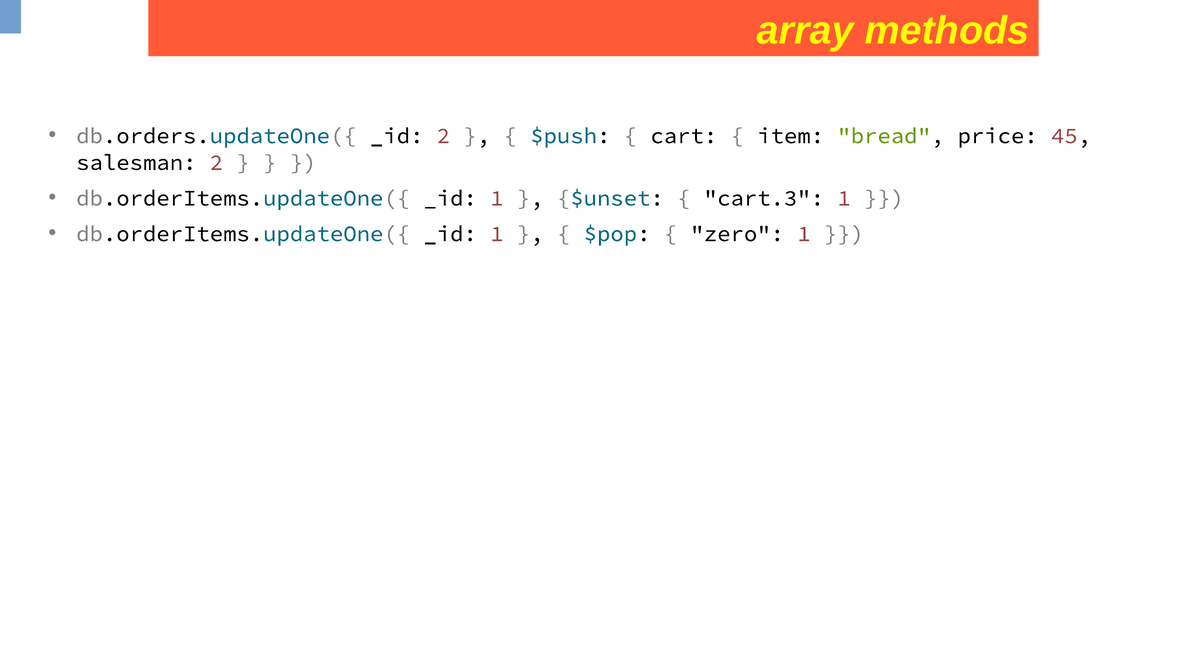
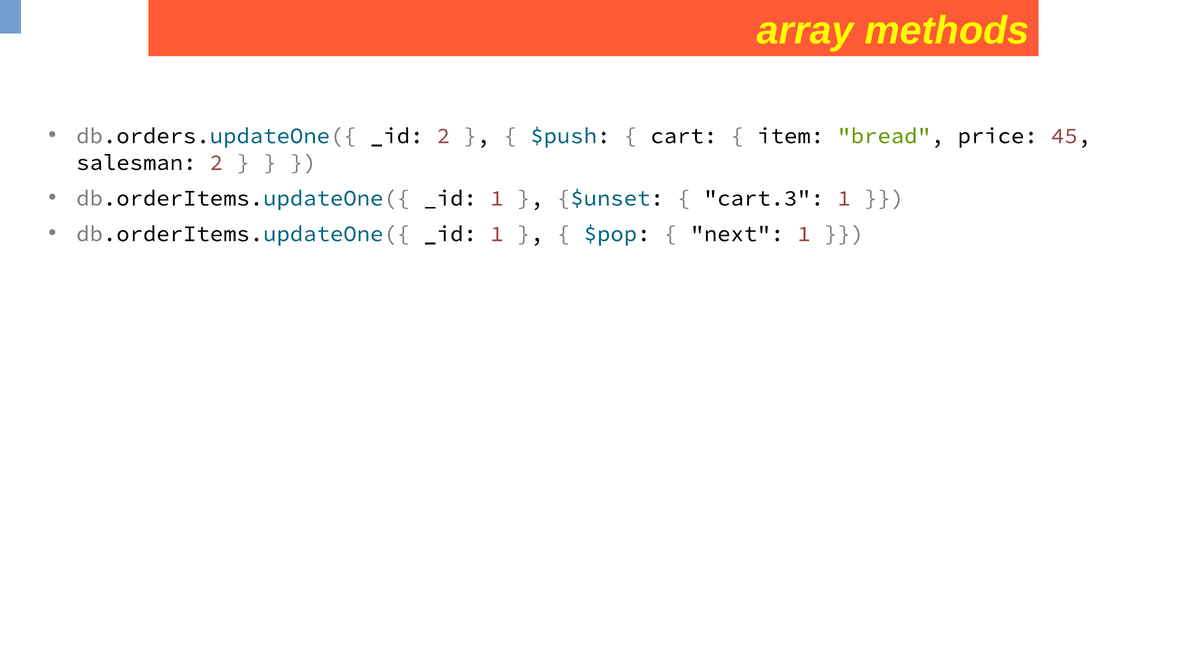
zero: zero -> next
